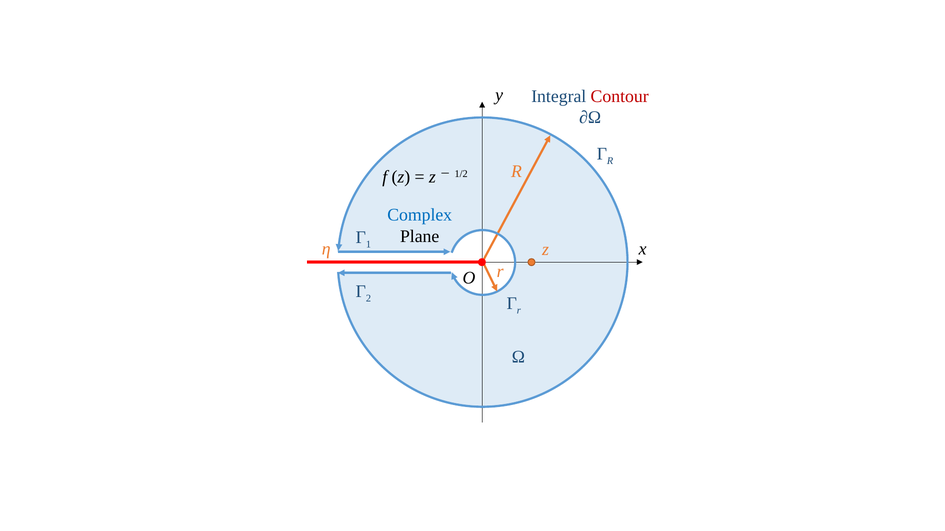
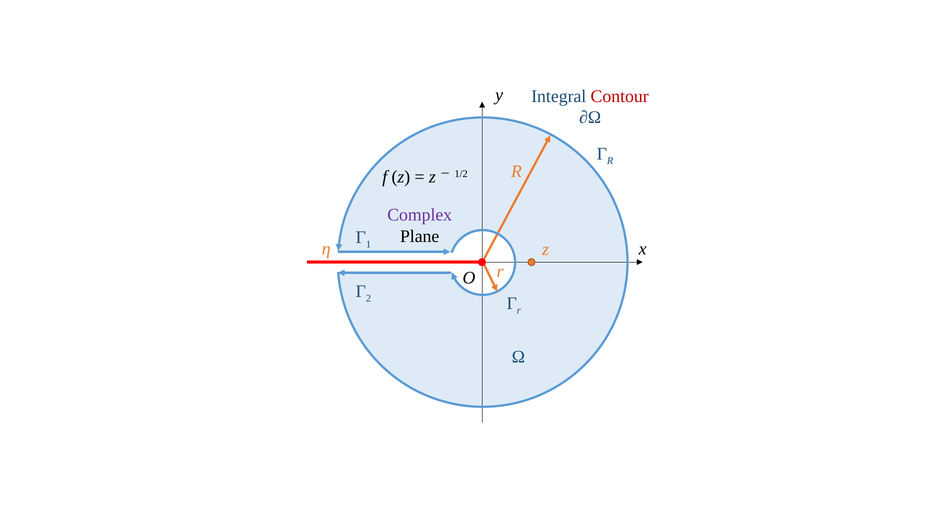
Complex colour: blue -> purple
